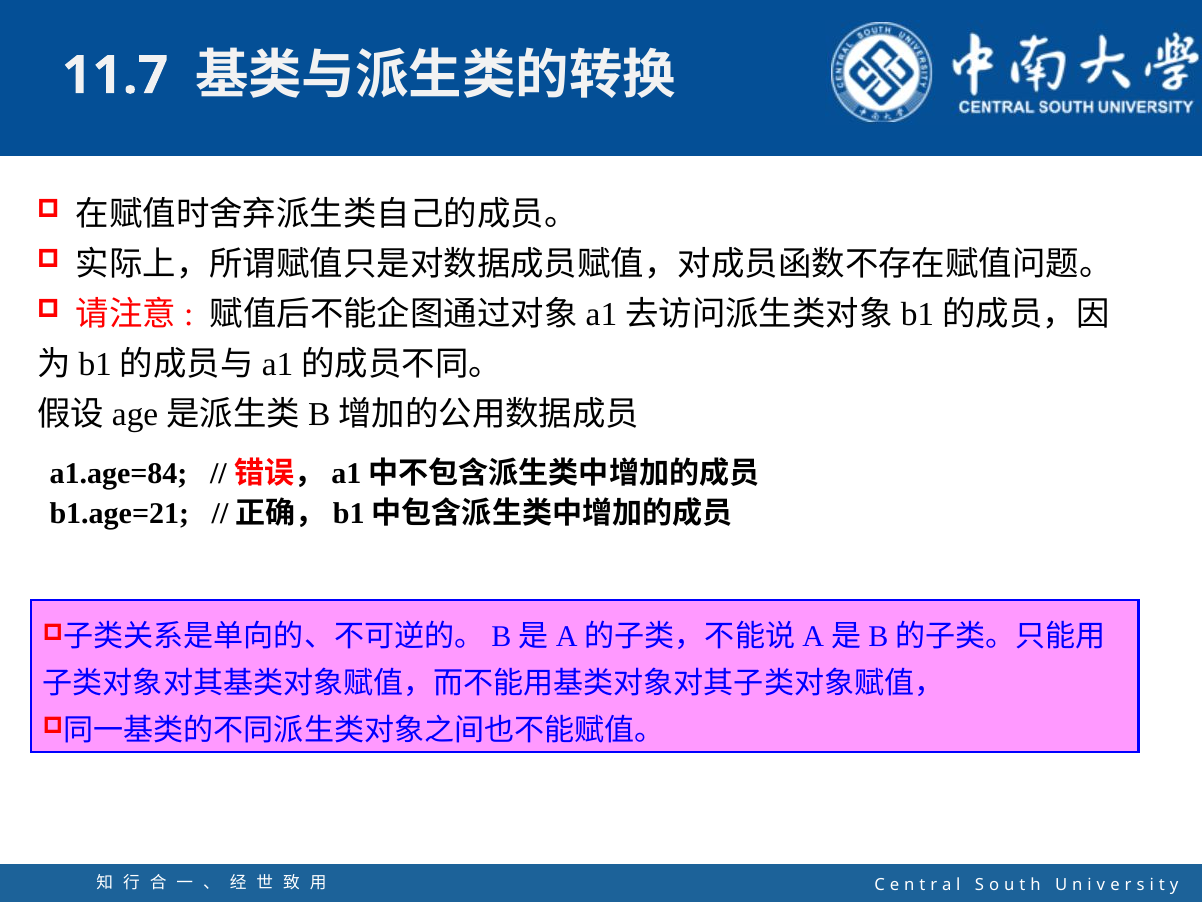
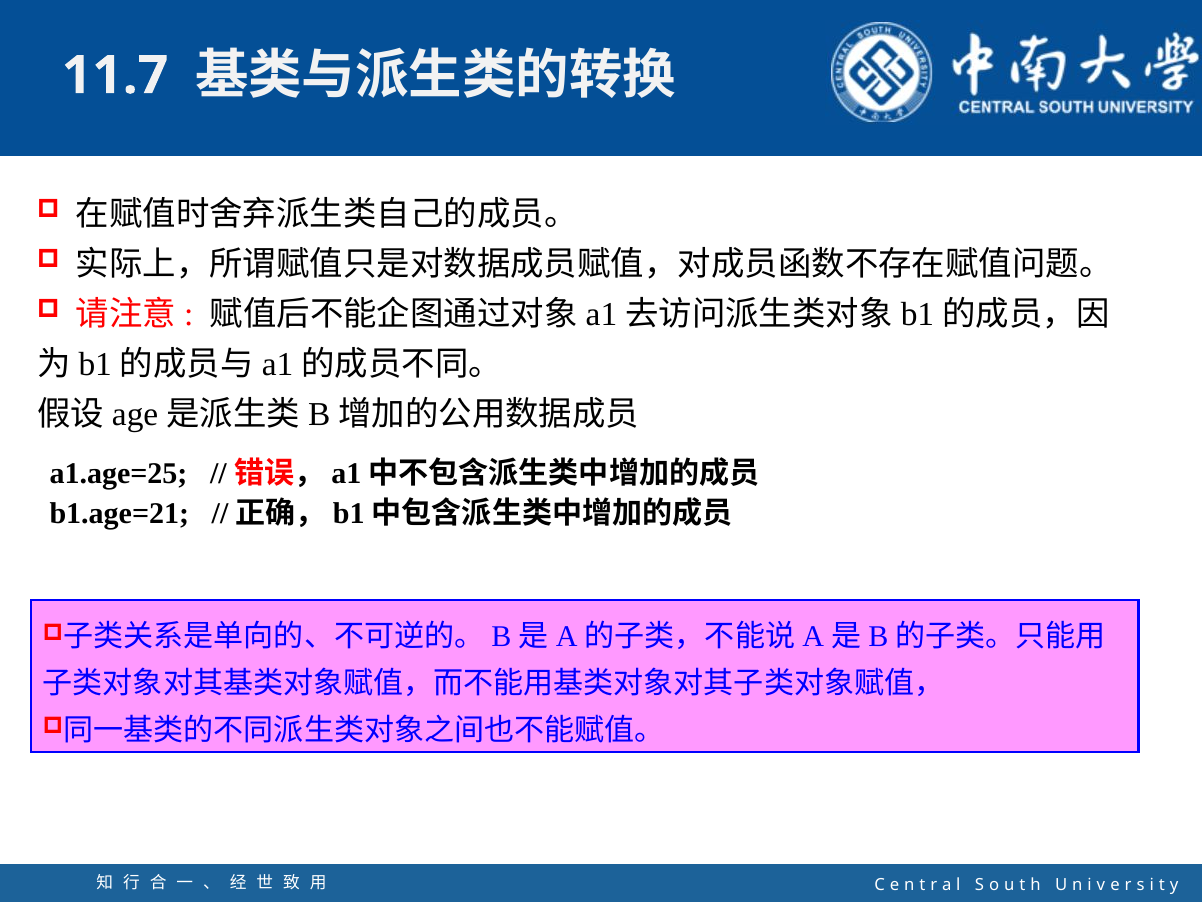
a1.age=84: a1.age=84 -> a1.age=25
